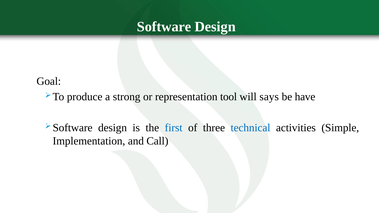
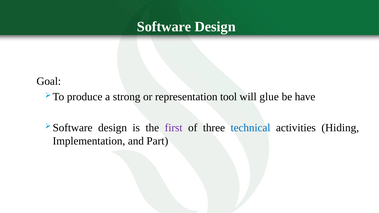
says: says -> glue
first colour: blue -> purple
Simple: Simple -> Hiding
Call: Call -> Part
